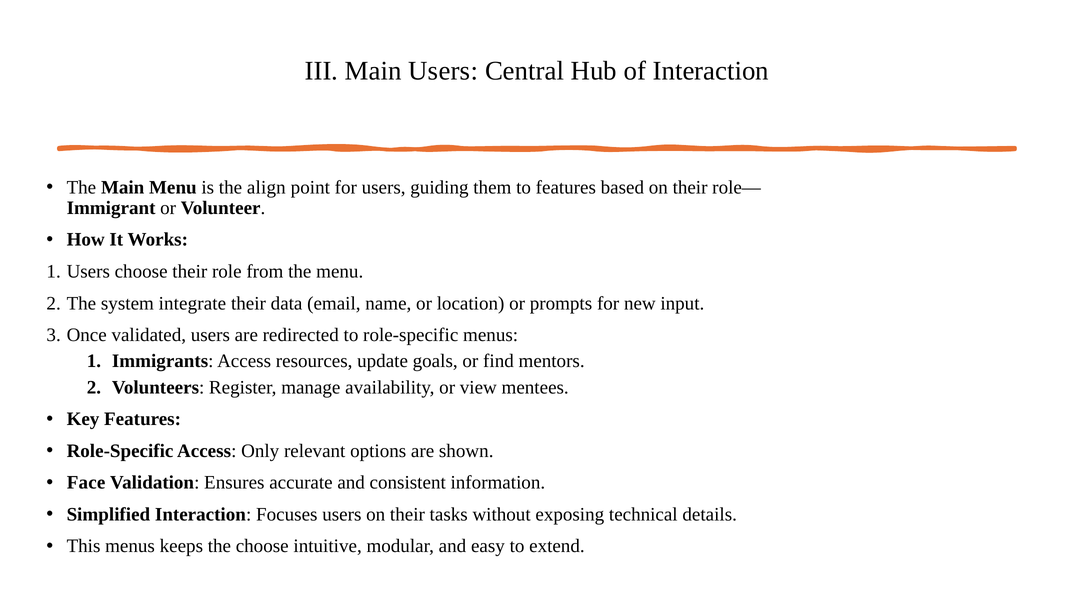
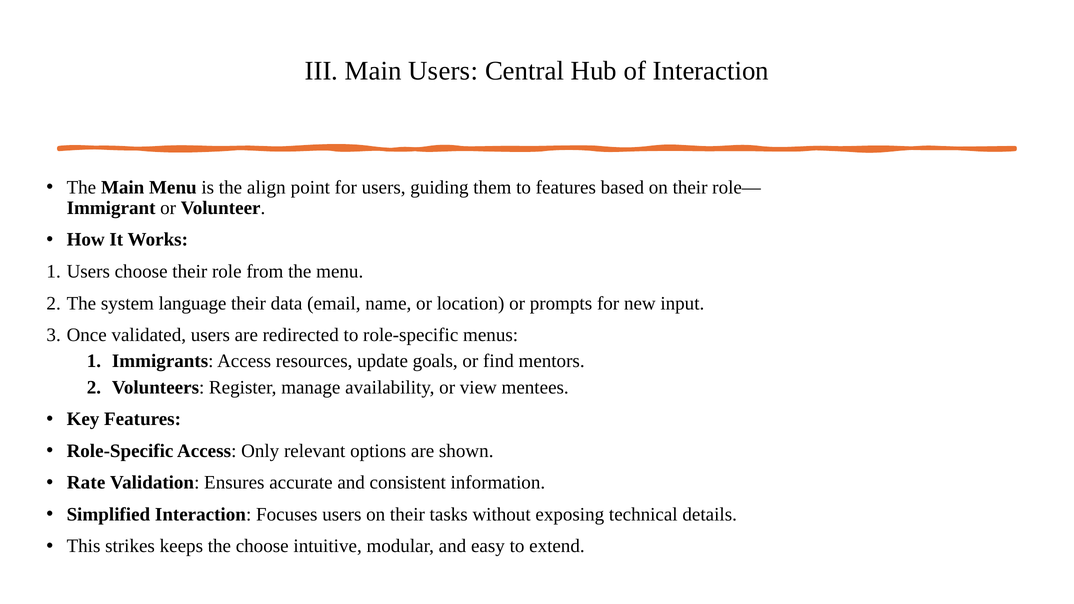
integrate: integrate -> language
Face: Face -> Rate
This menus: menus -> strikes
